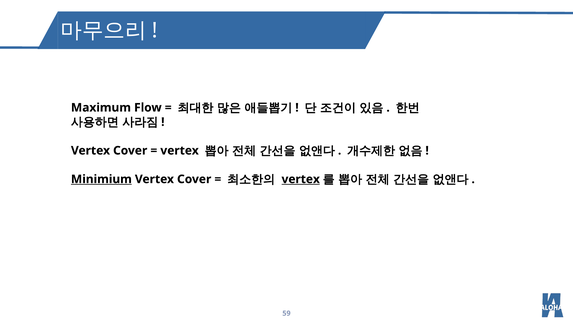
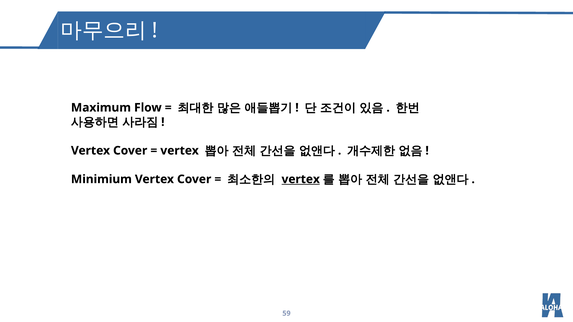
Minimium underline: present -> none
